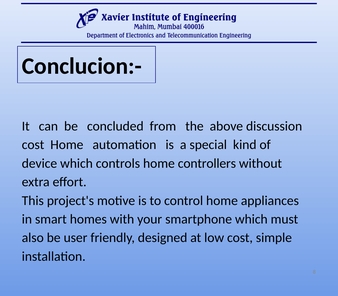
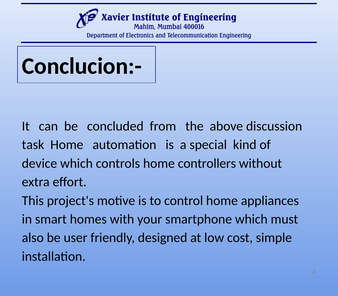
cost at (33, 145): cost -> task
